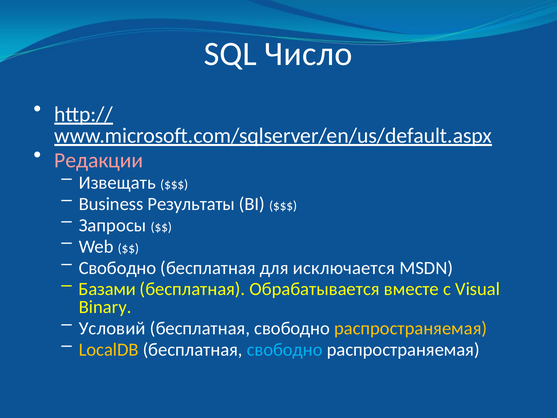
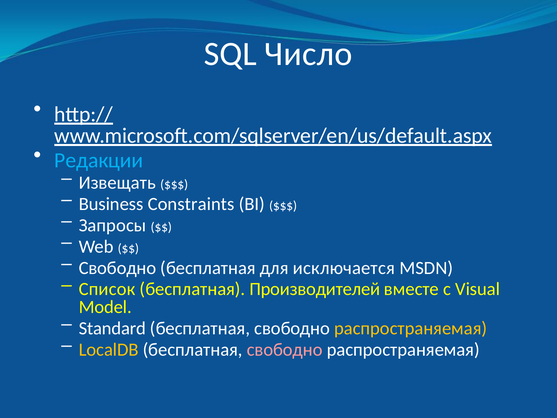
Редакции colour: pink -> light blue
Результаты: Результаты -> Constraints
Базами: Базами -> Список
Обрабатывается: Обрабатывается -> Производителей
Binary: Binary -> Model
Условий: Условий -> Standard
свободно at (285, 349) colour: light blue -> pink
